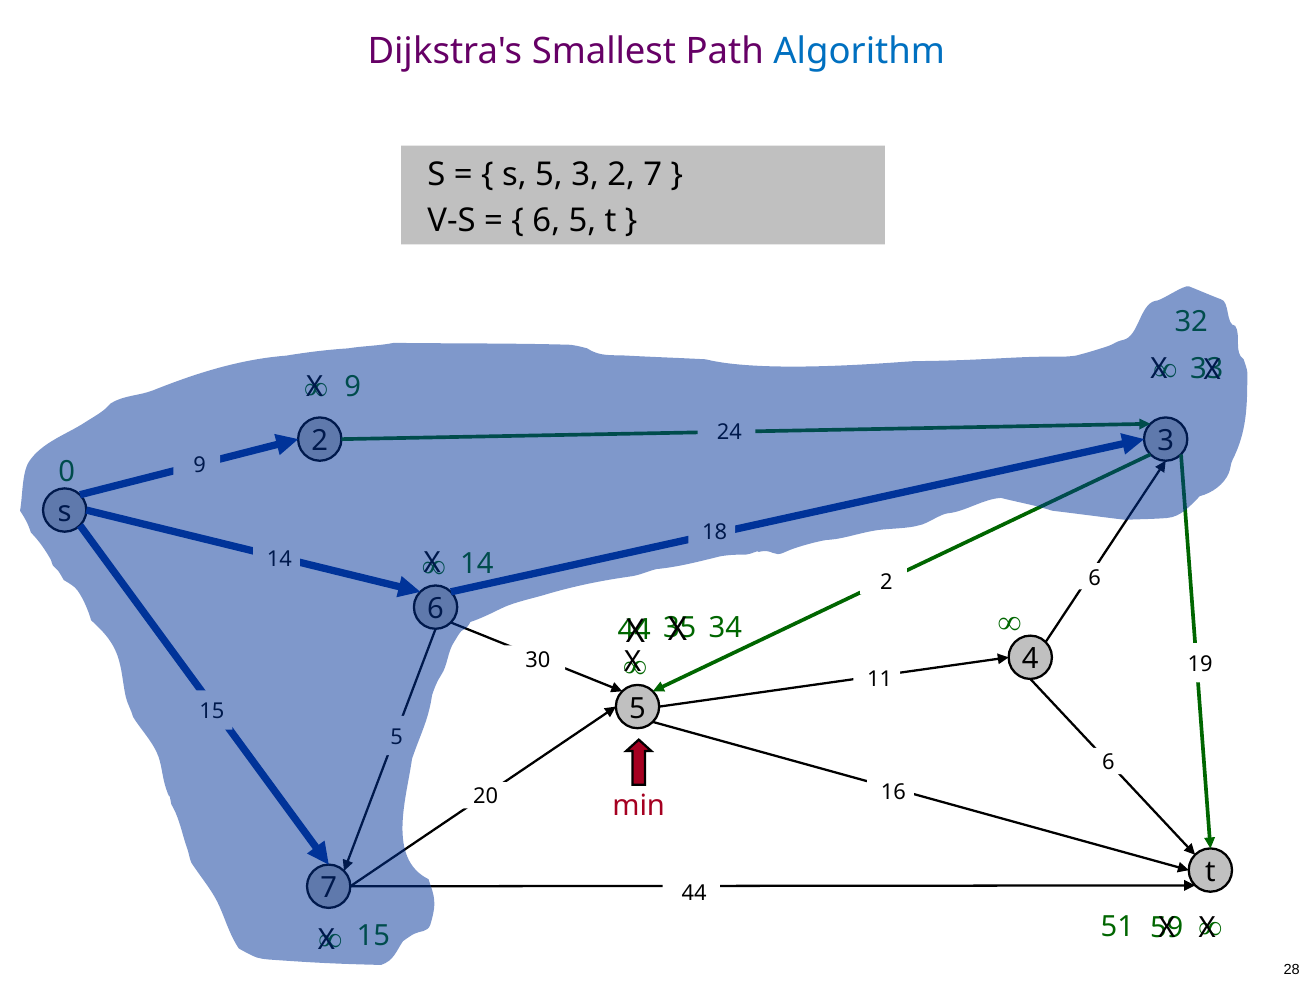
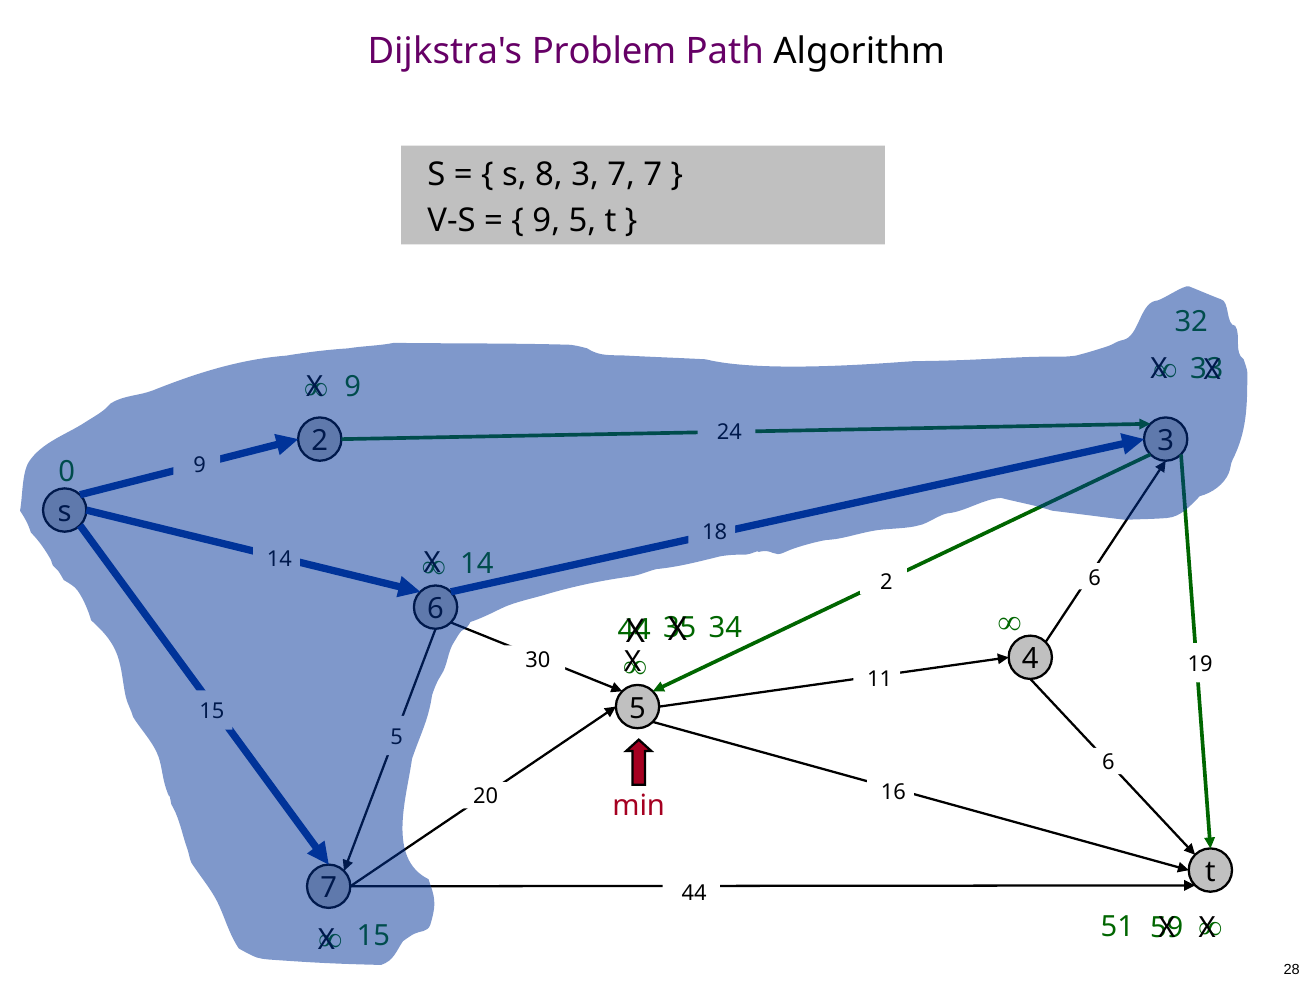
Smallest: Smallest -> Problem
Algorithm colour: blue -> black
s 5: 5 -> 8
3 2: 2 -> 7
6 at (546, 220): 6 -> 9
